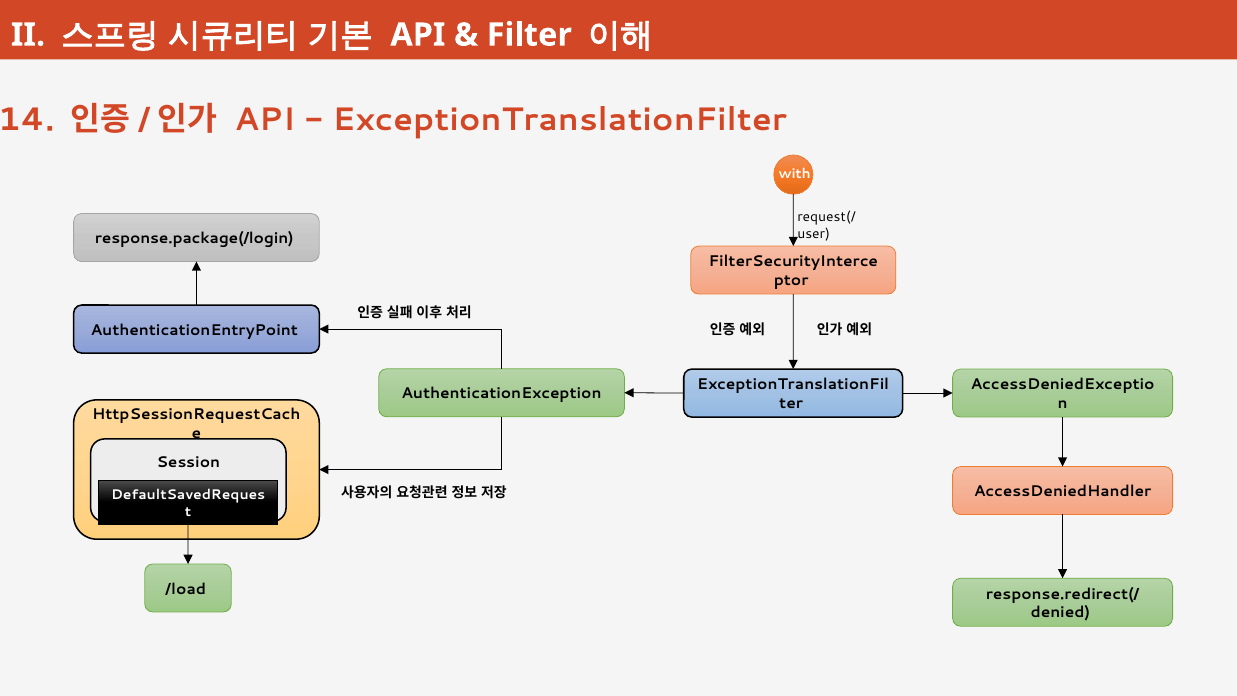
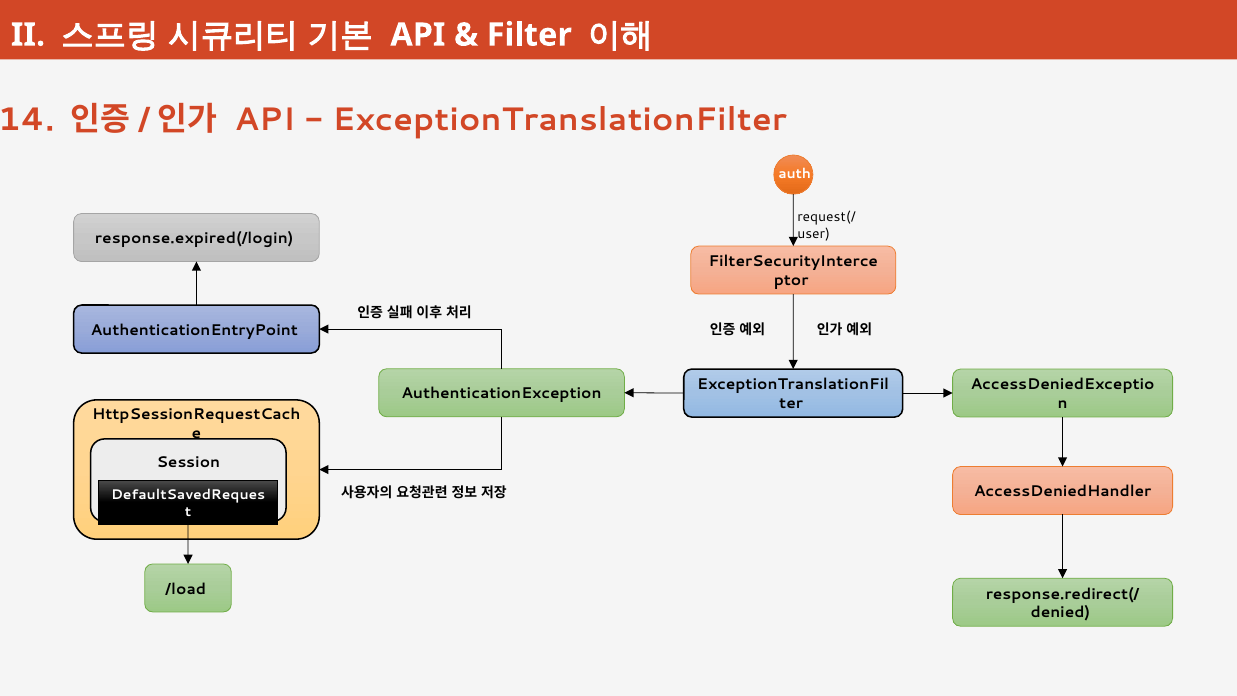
with: with -> auth
response.package(/login: response.package(/login -> response.expired(/login
